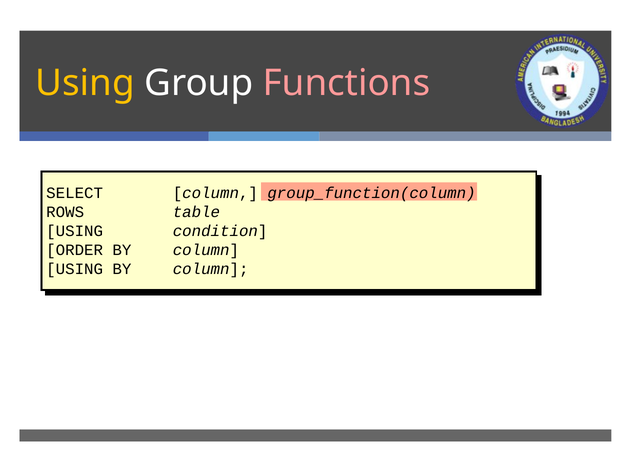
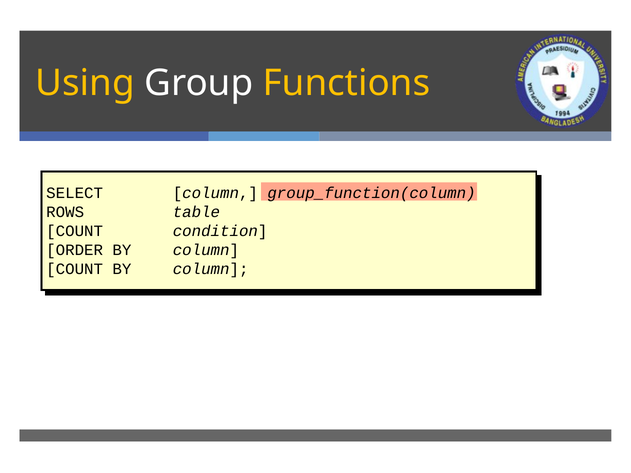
Functions colour: pink -> yellow
USING at (75, 231): USING -> COUNT
USING at (75, 269): USING -> COUNT
